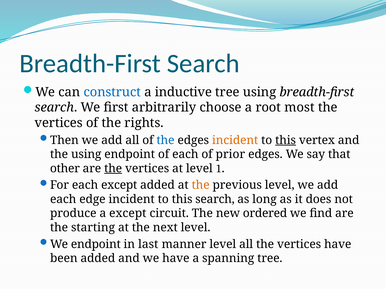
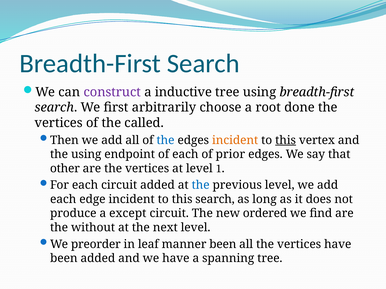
construct colour: blue -> purple
most: most -> done
rights: rights -> called
the at (113, 169) underline: present -> none
each except: except -> circuit
the at (201, 185) colour: orange -> blue
starting: starting -> without
We endpoint: endpoint -> preorder
last: last -> leaf
manner level: level -> been
